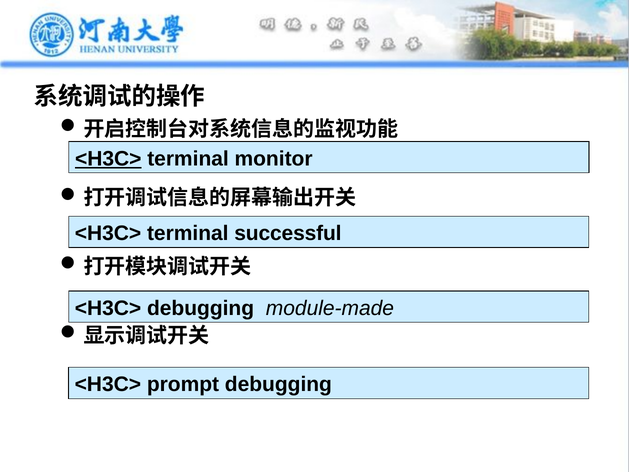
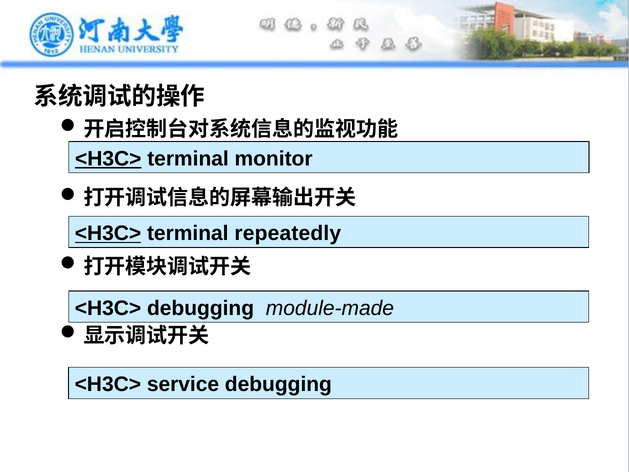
<H3C> at (108, 233) underline: none -> present
successful: successful -> repeatedly
prompt: prompt -> service
